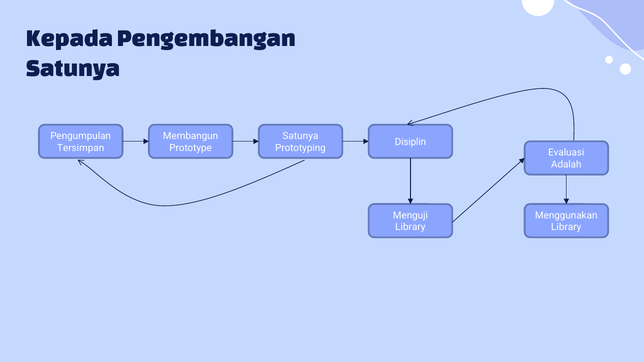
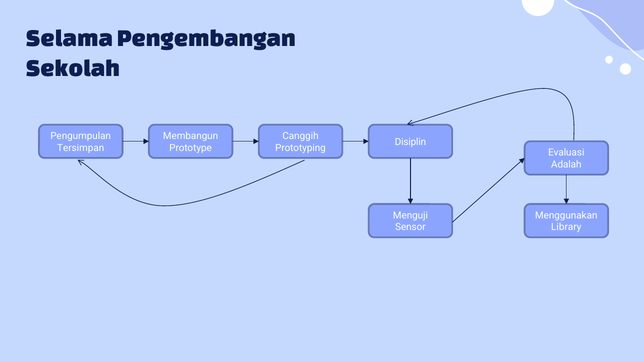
Kepada: Kepada -> Selama
Satunya at (73, 68): Satunya -> Sekolah
Satunya at (300, 136): Satunya -> Canggih
Library at (410, 227): Library -> Sensor
